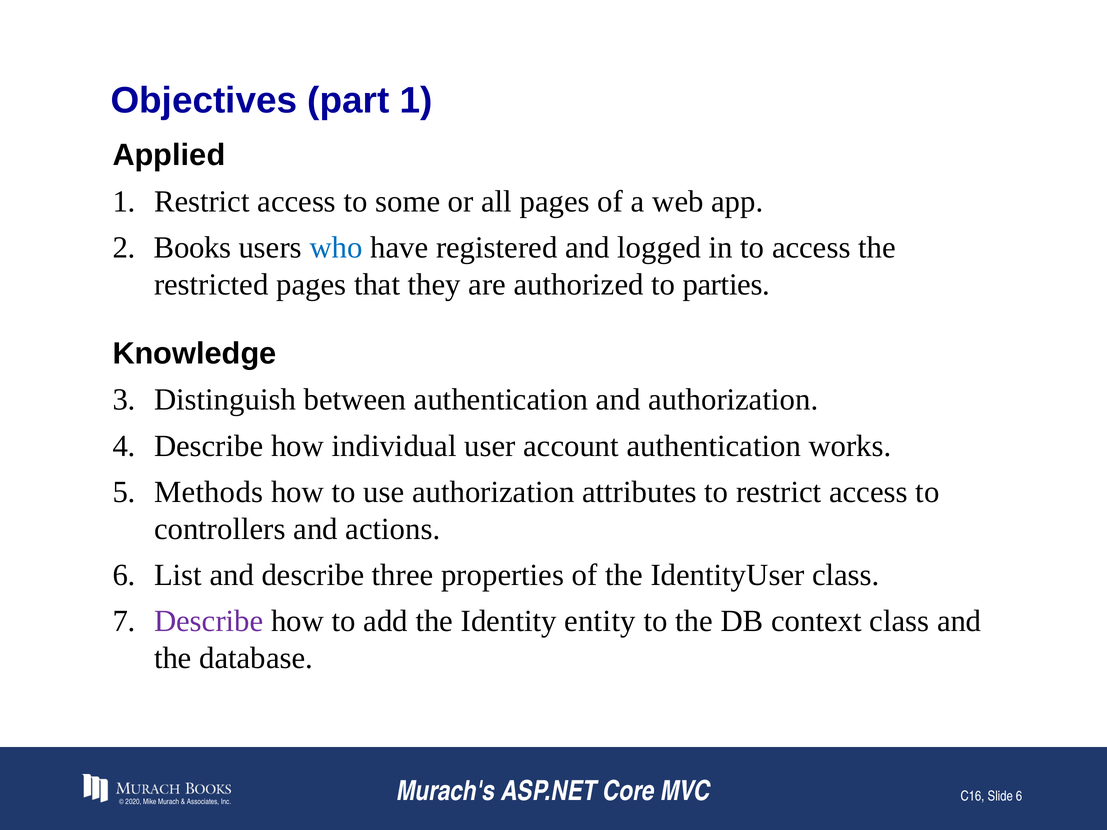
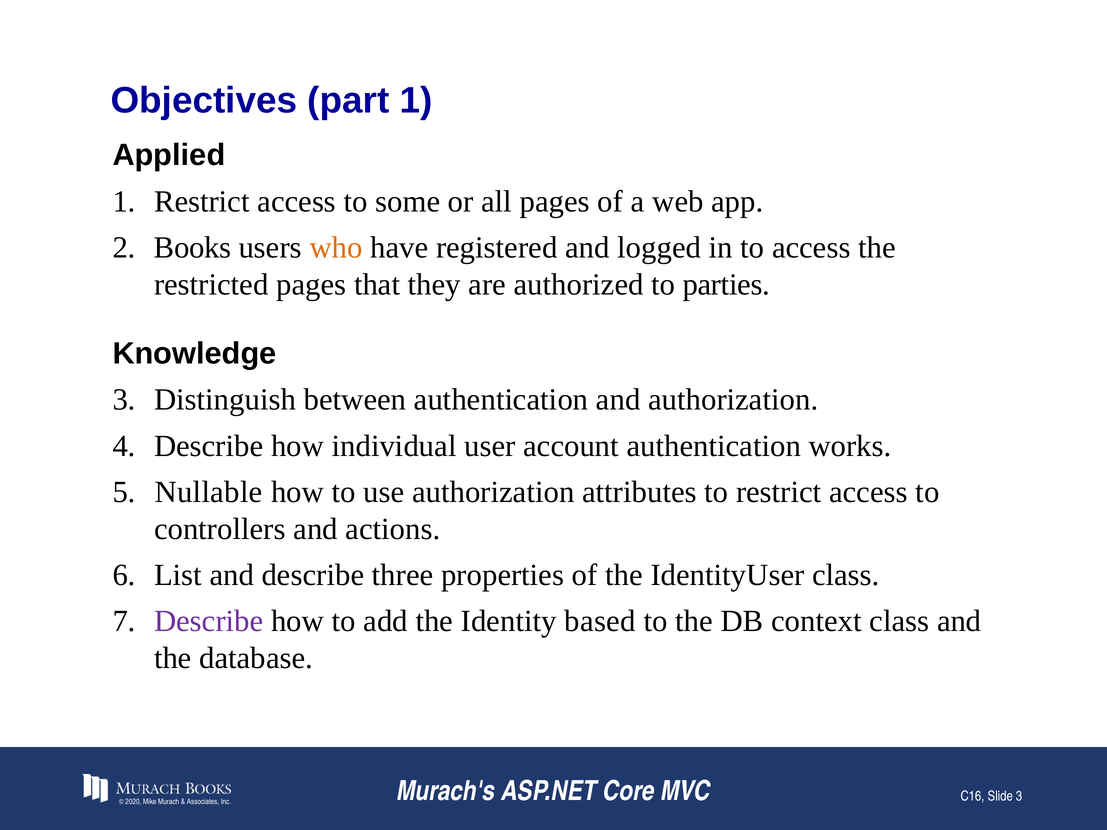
who colour: blue -> orange
Methods: Methods -> Nullable
entity: entity -> based
Slide 6: 6 -> 3
